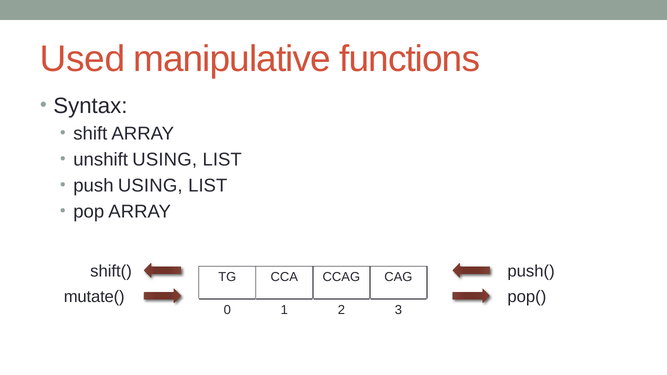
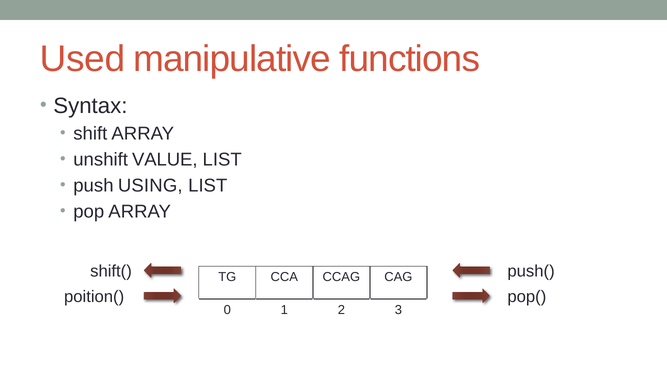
unshift USING: USING -> VALUE
mutate(: mutate( -> poition(
